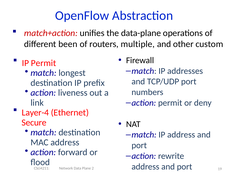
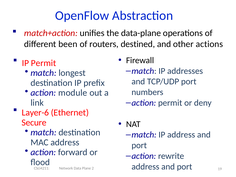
multiple: multiple -> destined
custom: custom -> actions
liveness: liveness -> module
Layer-4: Layer-4 -> Layer-6
